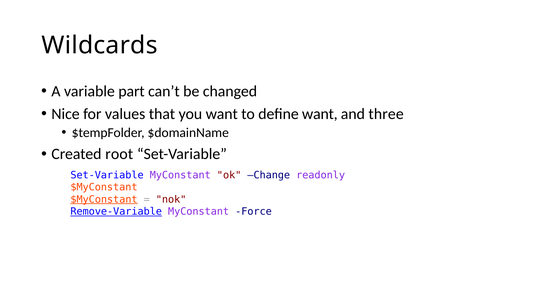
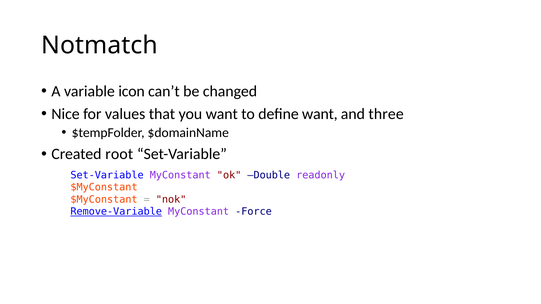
Wildcards: Wildcards -> Notmatch
part: part -> icon
Change: Change -> Double
$MyConstant at (104, 200) underline: present -> none
